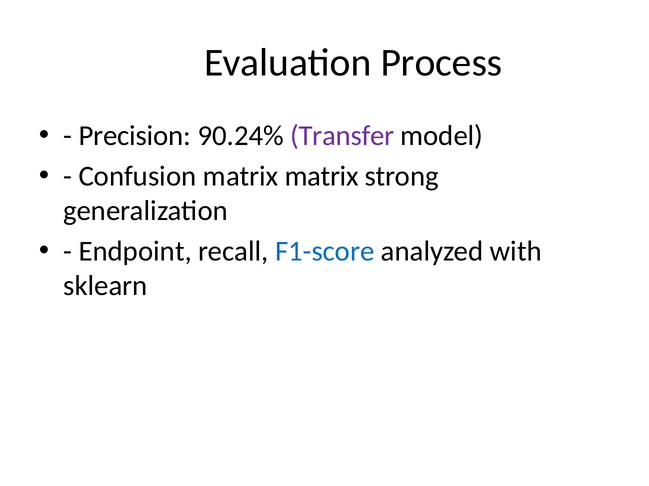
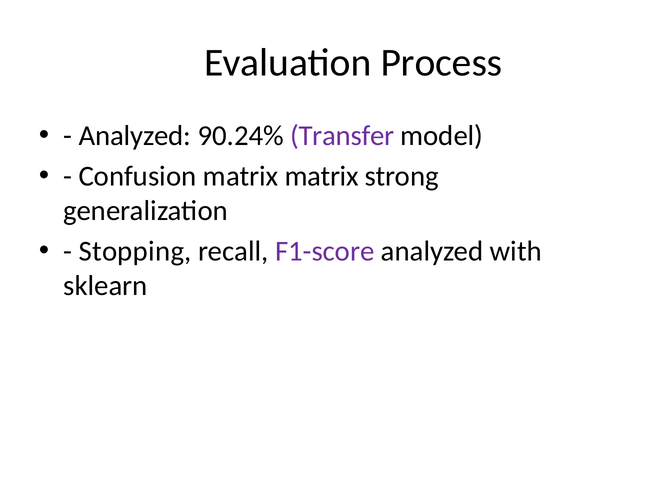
Precision at (135, 136): Precision -> Analyzed
Endpoint: Endpoint -> Stopping
F1-score colour: blue -> purple
